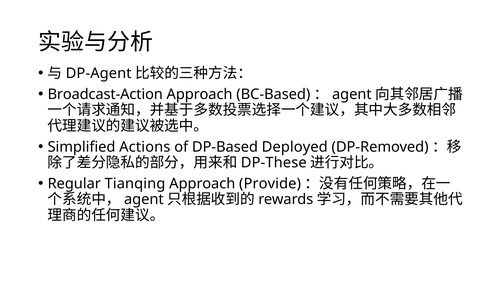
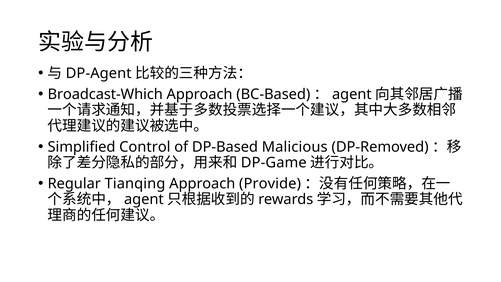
Broadcast-Action: Broadcast-Action -> Broadcast-Which
Actions: Actions -> Control
Deployed: Deployed -> Malicious
DP-These: DP-These -> DP-Game
